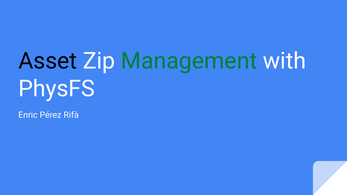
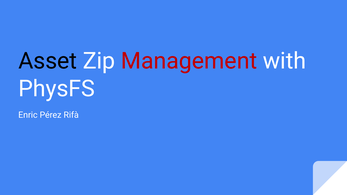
Management colour: green -> red
